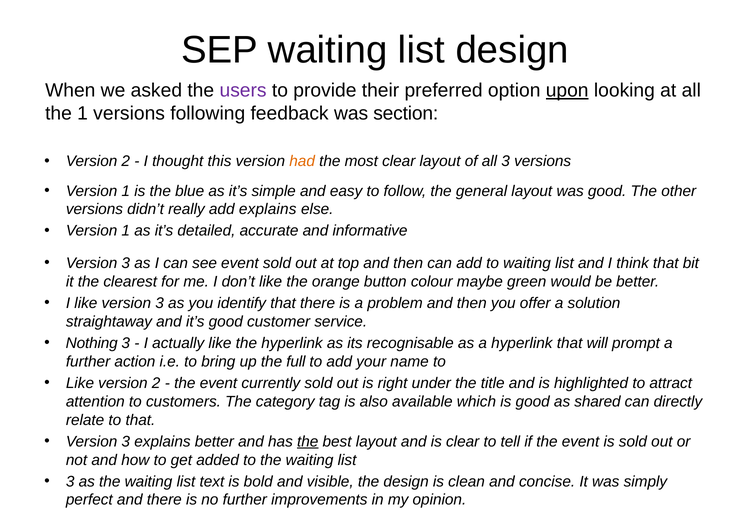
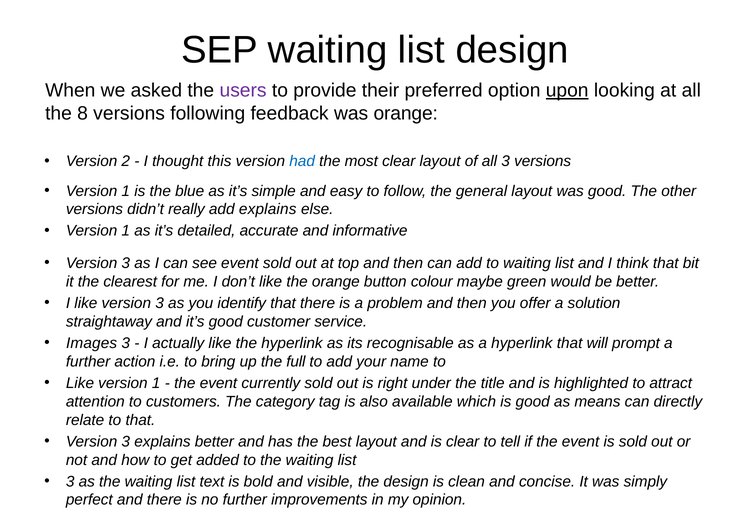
the 1: 1 -> 8
was section: section -> orange
had colour: orange -> blue
Nothing: Nothing -> Images
Like version 2: 2 -> 1
shared: shared -> means
the at (308, 442) underline: present -> none
